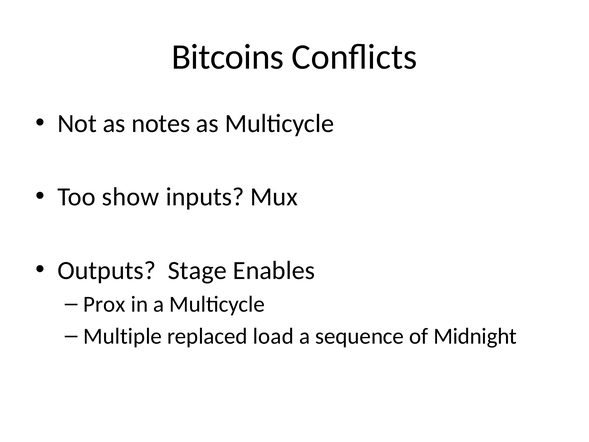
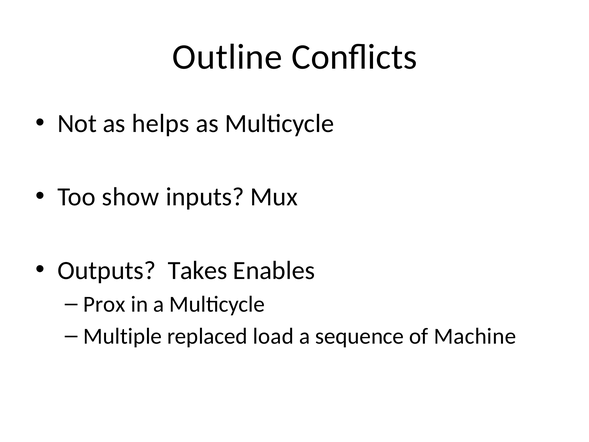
Bitcoins: Bitcoins -> Outline
notes: notes -> helps
Stage: Stage -> Takes
Midnight: Midnight -> Machine
